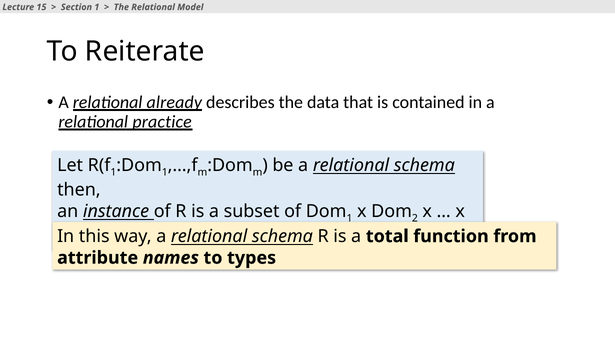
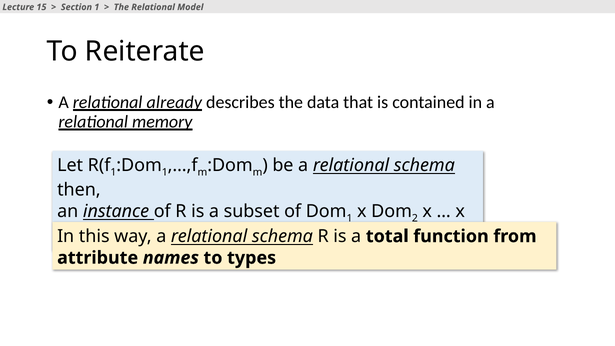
practice: practice -> memory
